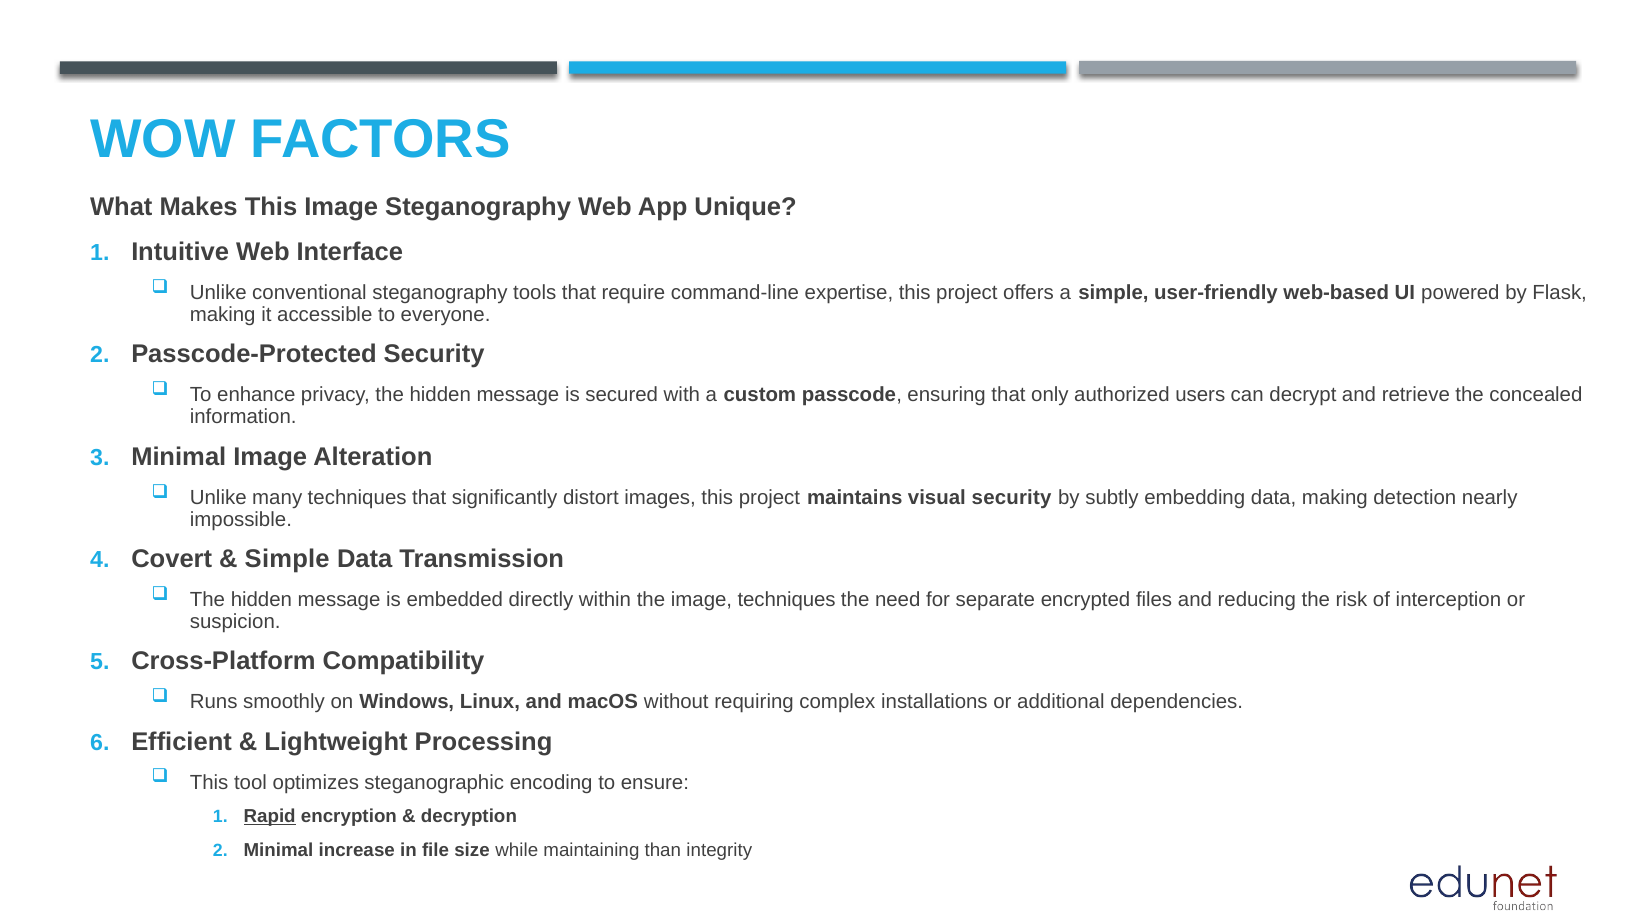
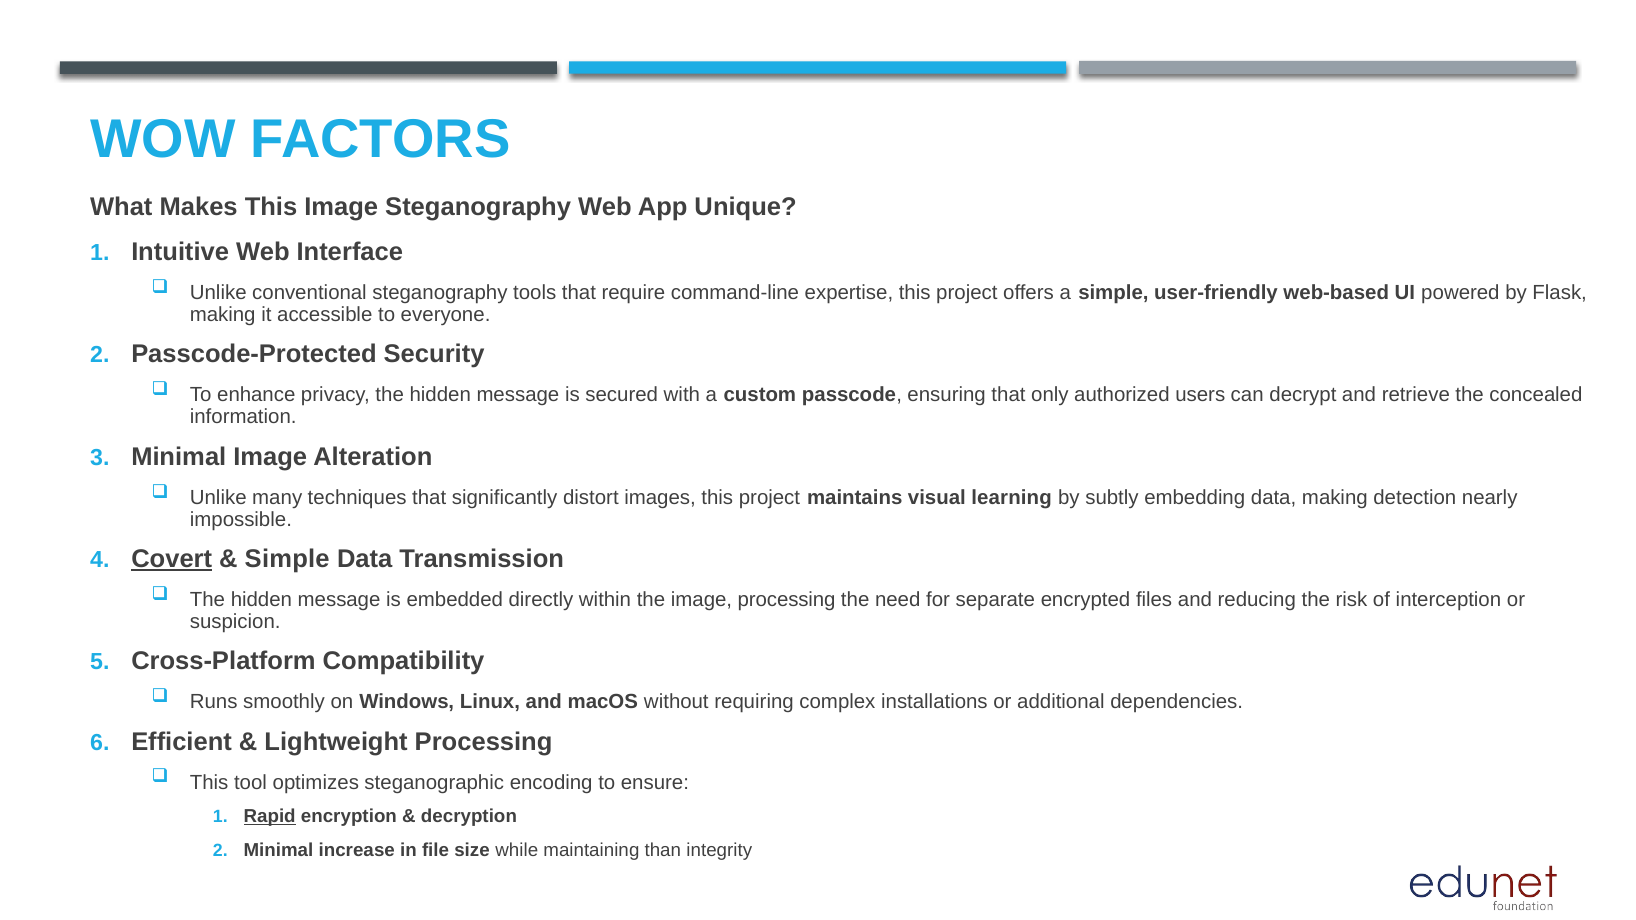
visual security: security -> learning
Covert underline: none -> present
image techniques: techniques -> processing
